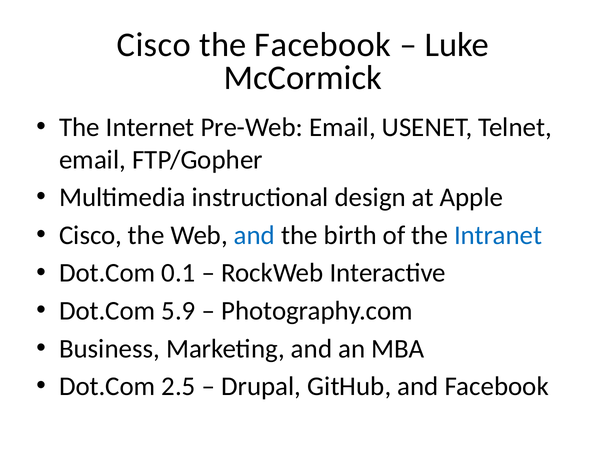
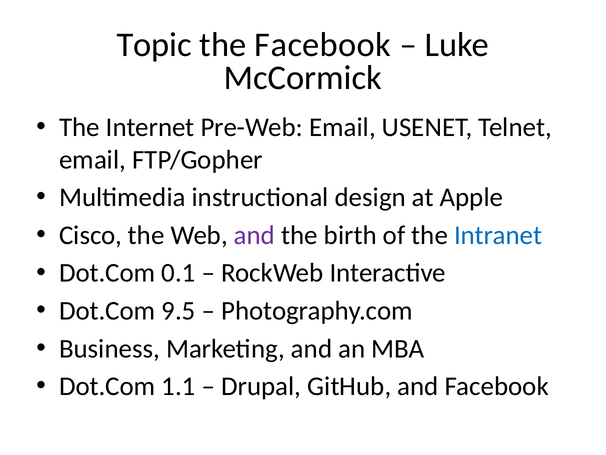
Cisco at (154, 45): Cisco -> Topic
and at (255, 235) colour: blue -> purple
5.9: 5.9 -> 9.5
2.5: 2.5 -> 1.1
